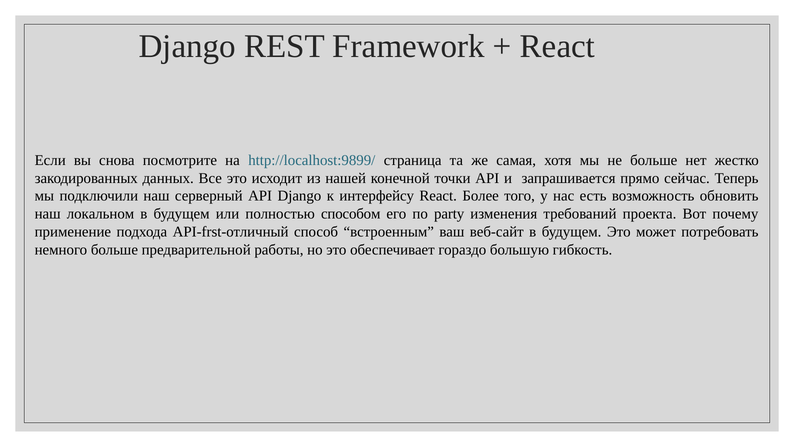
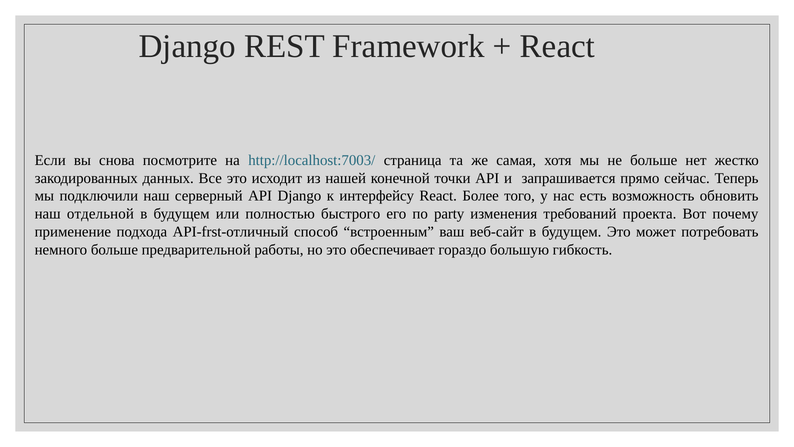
http://localhost:9899/: http://localhost:9899/ -> http://localhost:7003/
локальном: локальном -> отдельной
способом: способом -> быстрого
